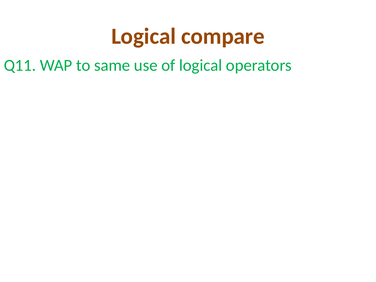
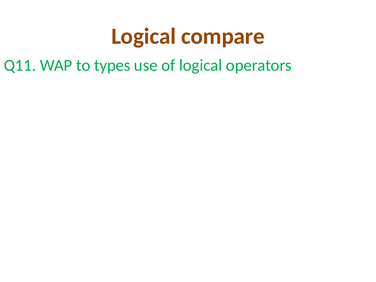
same: same -> types
